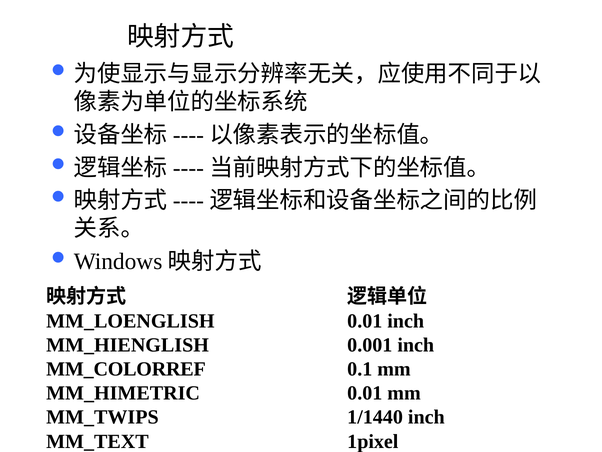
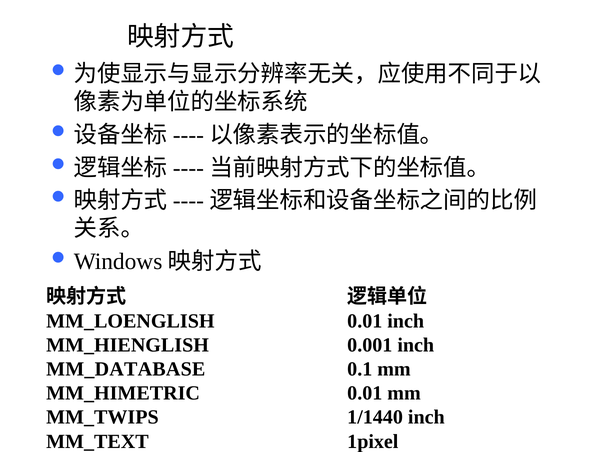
MM_COLORREF: MM_COLORREF -> MM_DATABASE
